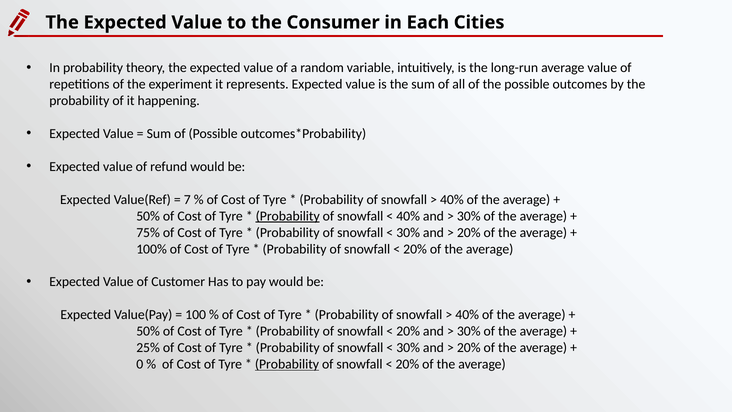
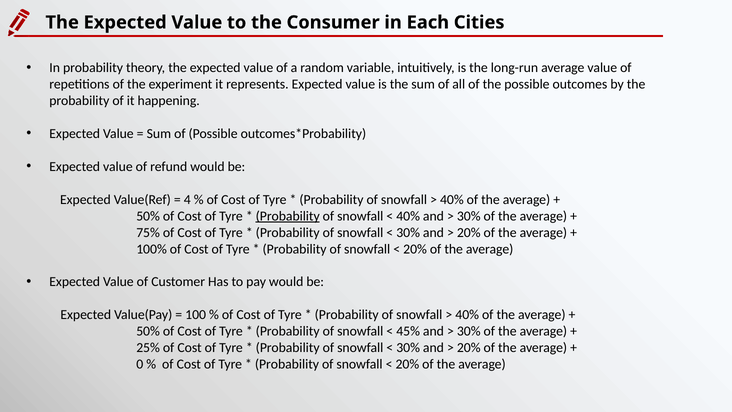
7: 7 -> 4
20% at (408, 331): 20% -> 45%
Probability at (287, 364) underline: present -> none
